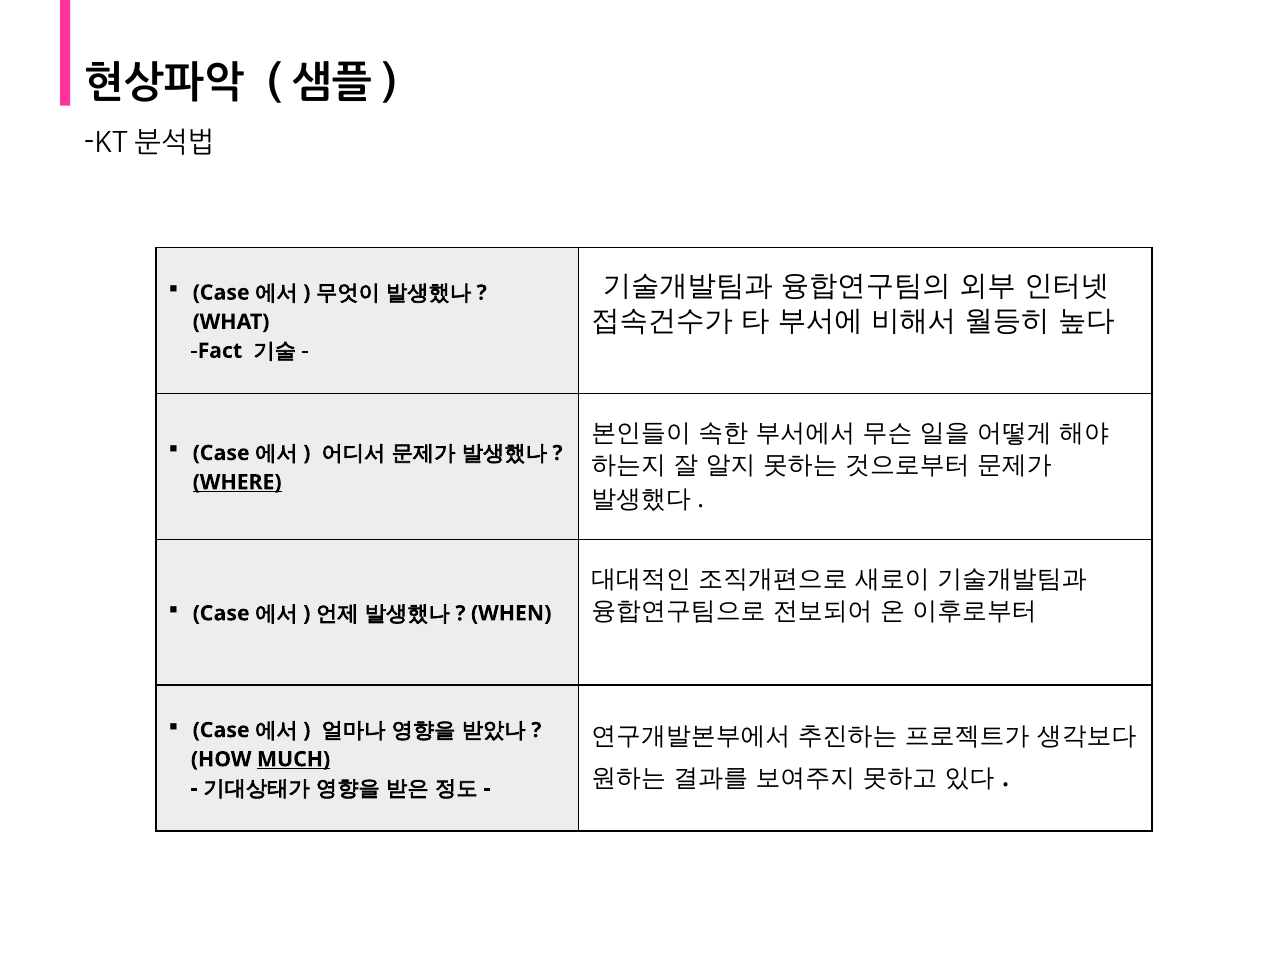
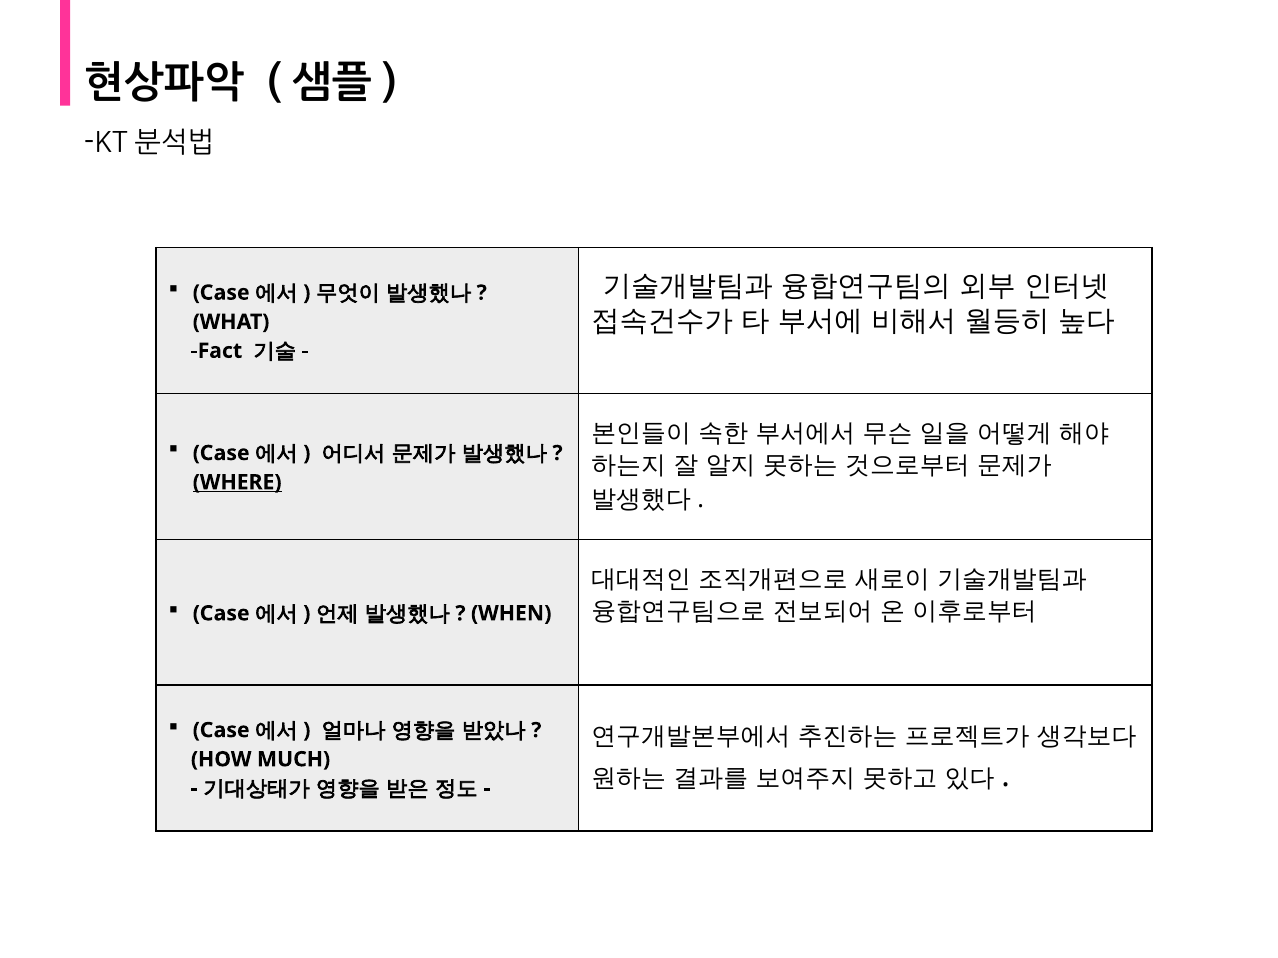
MUCH underline: present -> none
